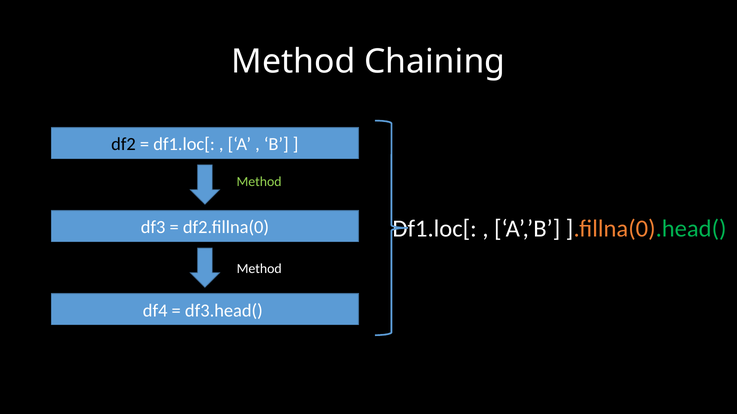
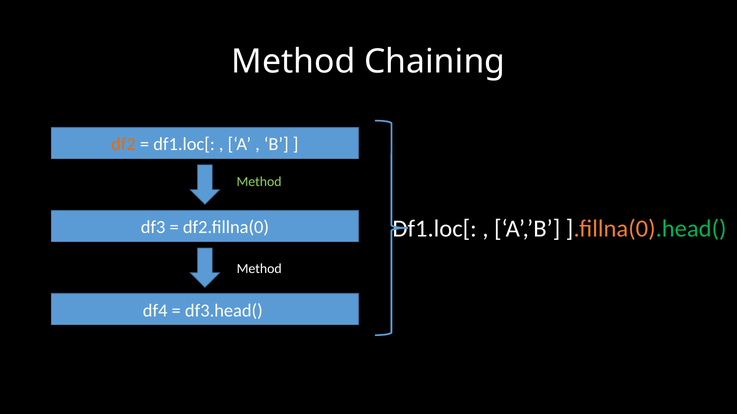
df2 colour: black -> orange
